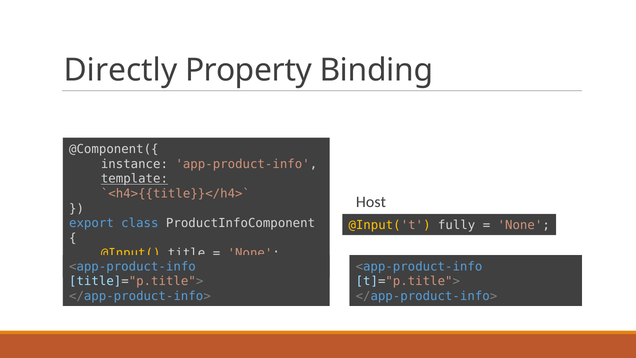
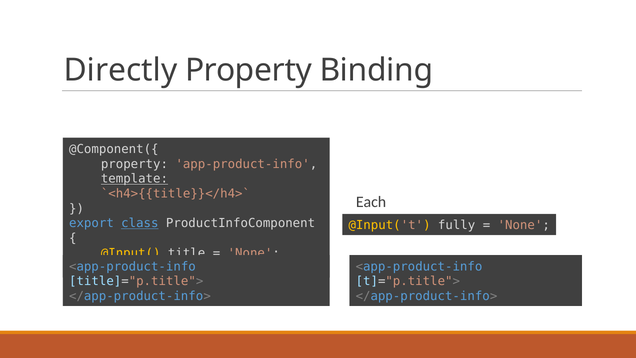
instance at (134, 164): instance -> property
Host: Host -> Each
class underline: none -> present
